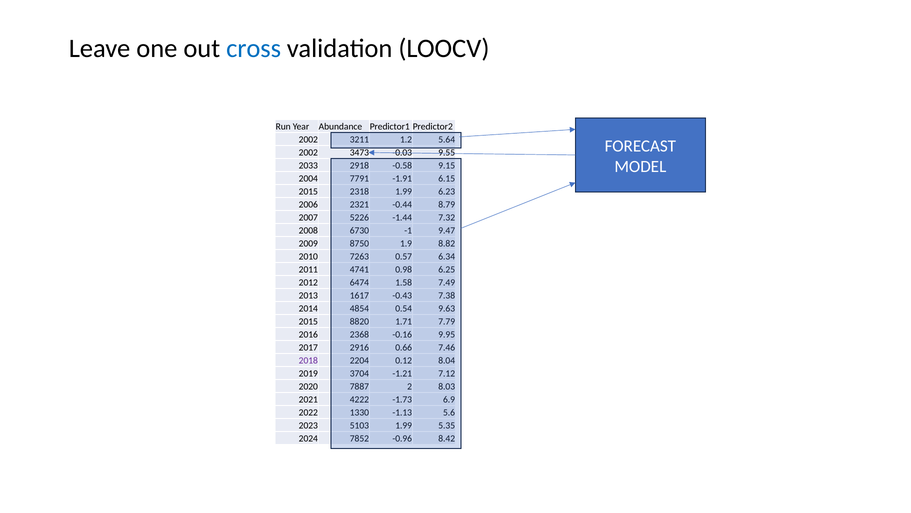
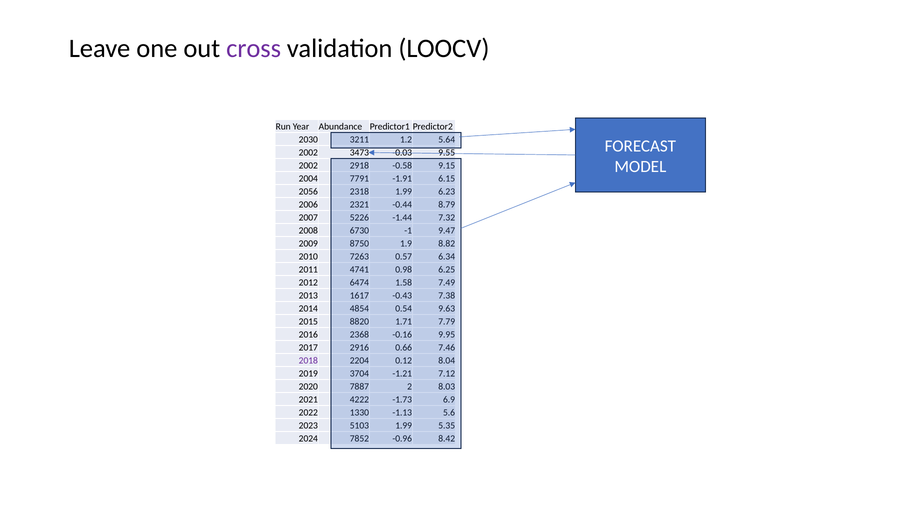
cross colour: blue -> purple
2002 at (308, 140): 2002 -> 2030
2033 at (308, 166): 2033 -> 2002
2015 at (308, 192): 2015 -> 2056
